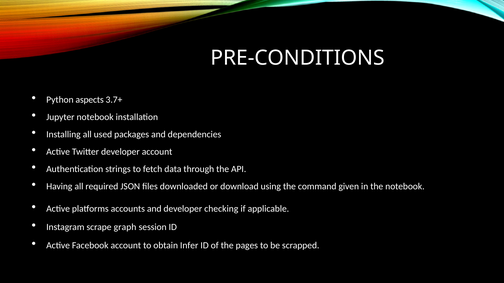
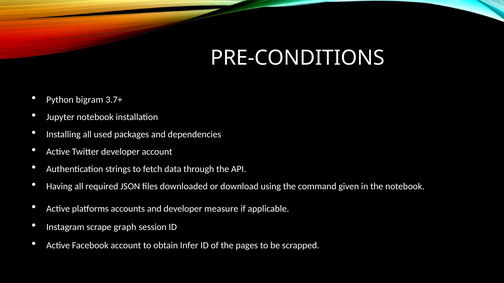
aspects: aspects -> bigram
checking: checking -> measure
